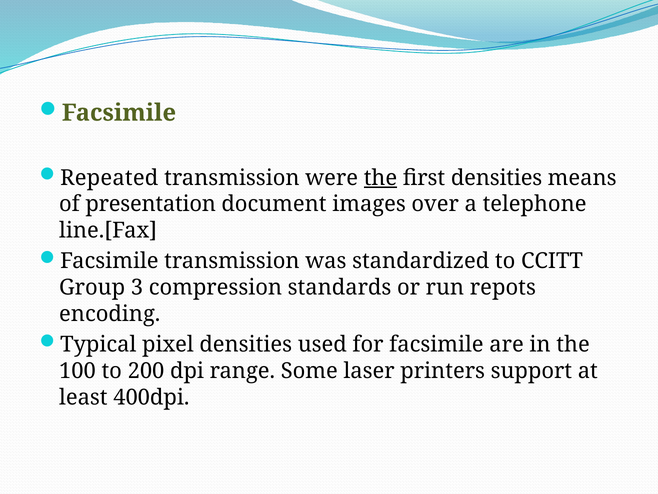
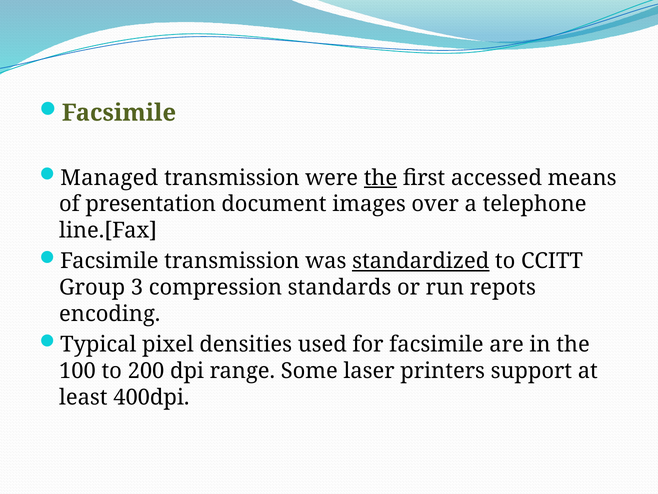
Repeated: Repeated -> Managed
first densities: densities -> accessed
standardized underline: none -> present
